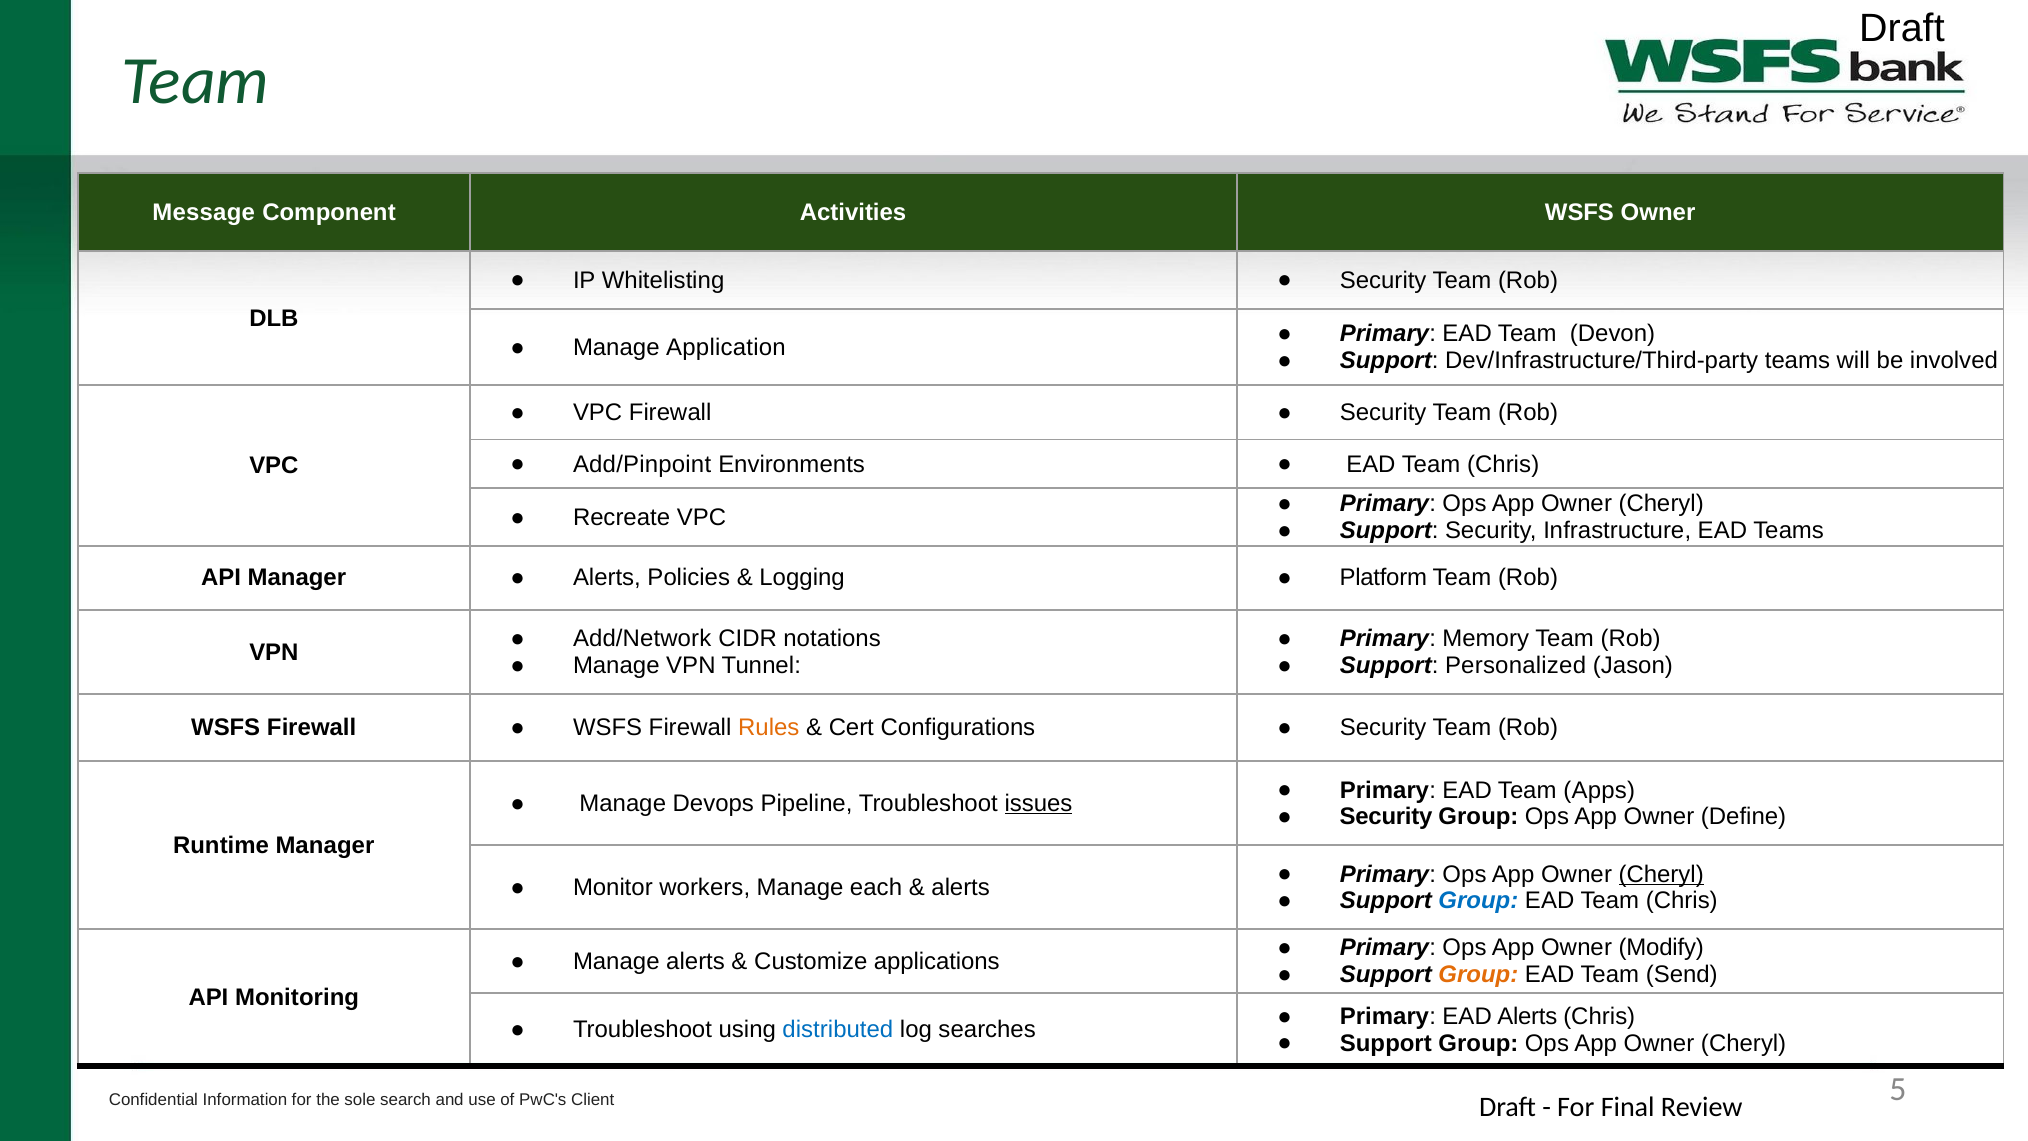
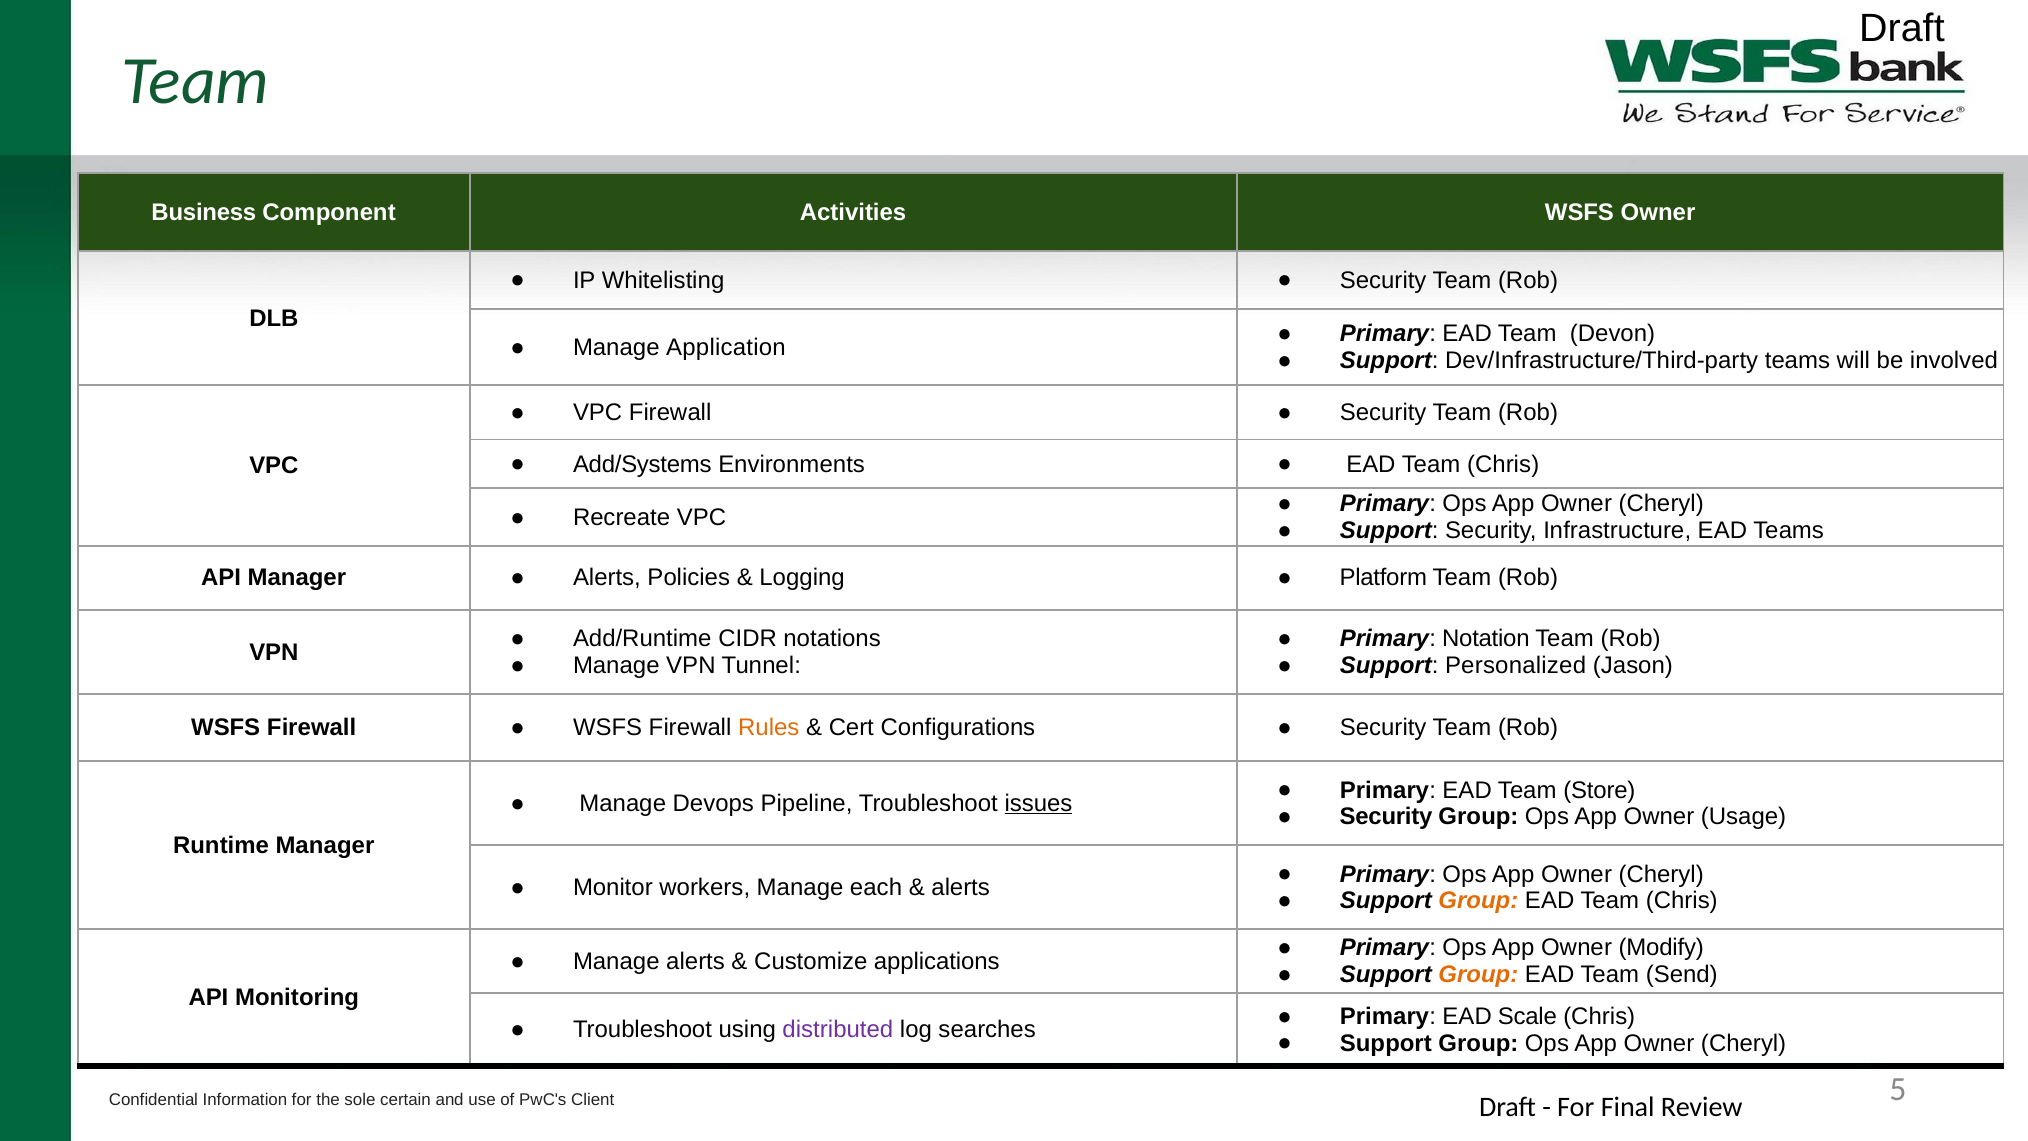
Message: Message -> Business
Add/Pinpoint: Add/Pinpoint -> Add/Systems
Add/Network: Add/Network -> Add/Runtime
Memory: Memory -> Notation
Apps: Apps -> Store
Define: Define -> Usage
Cheryl at (1661, 874) underline: present -> none
Group at (1478, 901) colour: blue -> orange
EAD Alerts: Alerts -> Scale
distributed colour: blue -> purple
search: search -> certain
